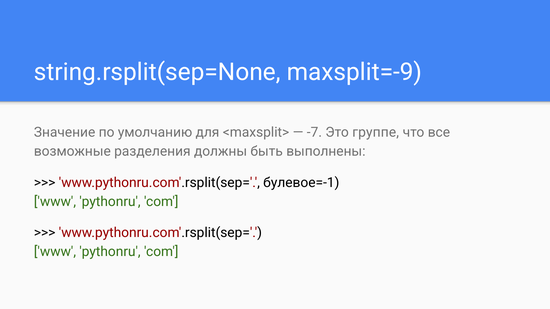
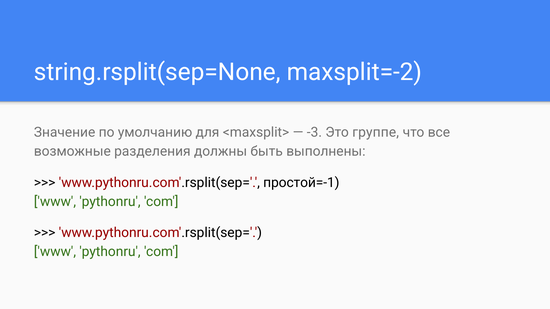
maxsplit=-9: maxsplit=-9 -> maxsplit=-2
-7: -7 -> -3
булевое=-1: булевое=-1 -> простой=-1
